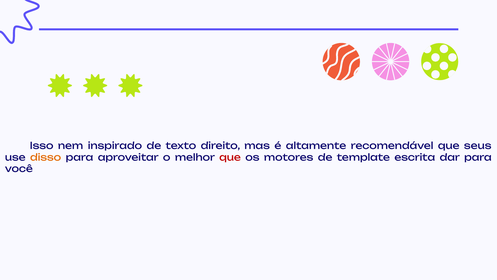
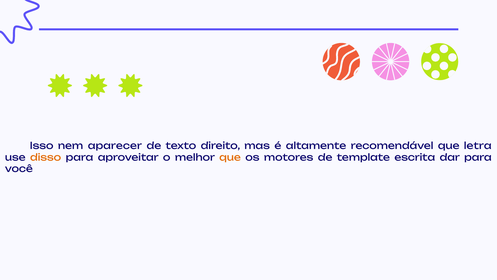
inspirado: inspirado -> aparecer
seus: seus -> letra
que at (230, 157) colour: red -> orange
